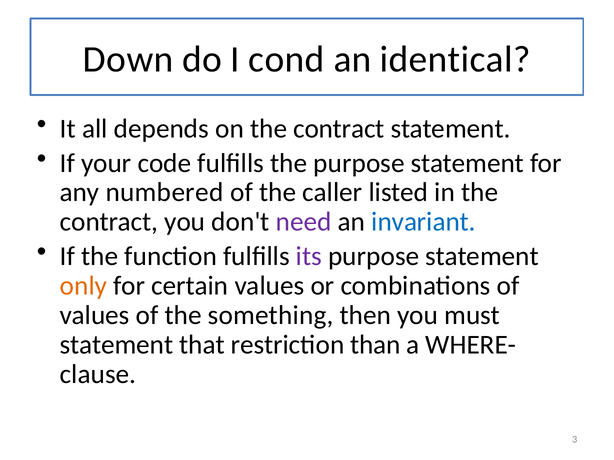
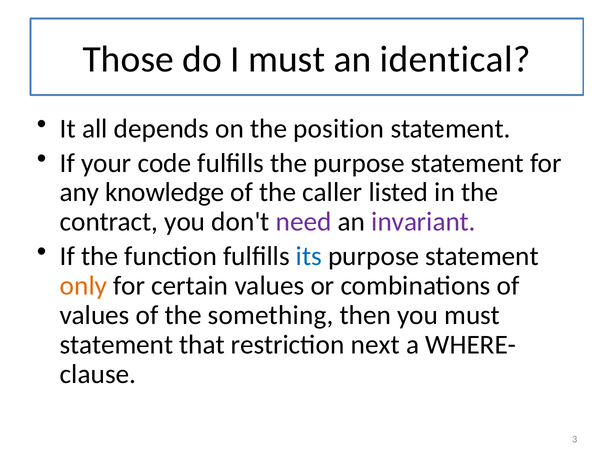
Down: Down -> Those
I cond: cond -> must
on the contract: contract -> position
numbered: numbered -> knowledge
invariant colour: blue -> purple
its colour: purple -> blue
than: than -> next
